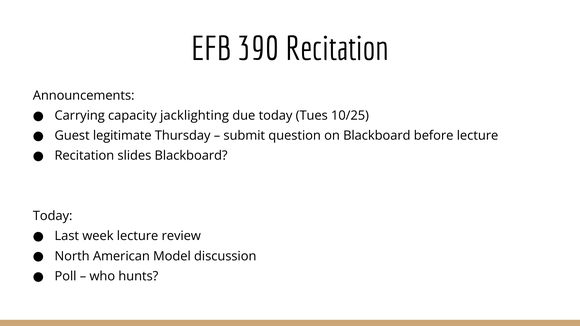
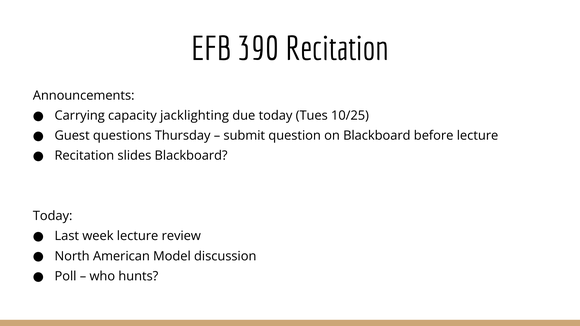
legitimate: legitimate -> questions
